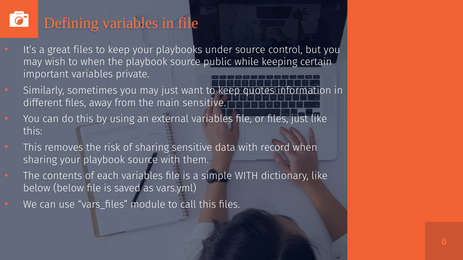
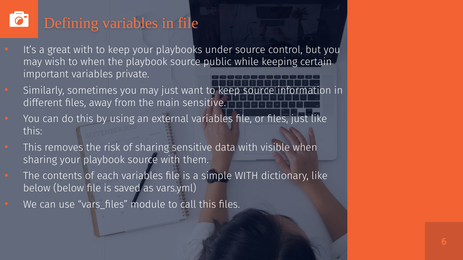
great files: files -> with
keep quotes: quotes -> source
record: record -> visible
